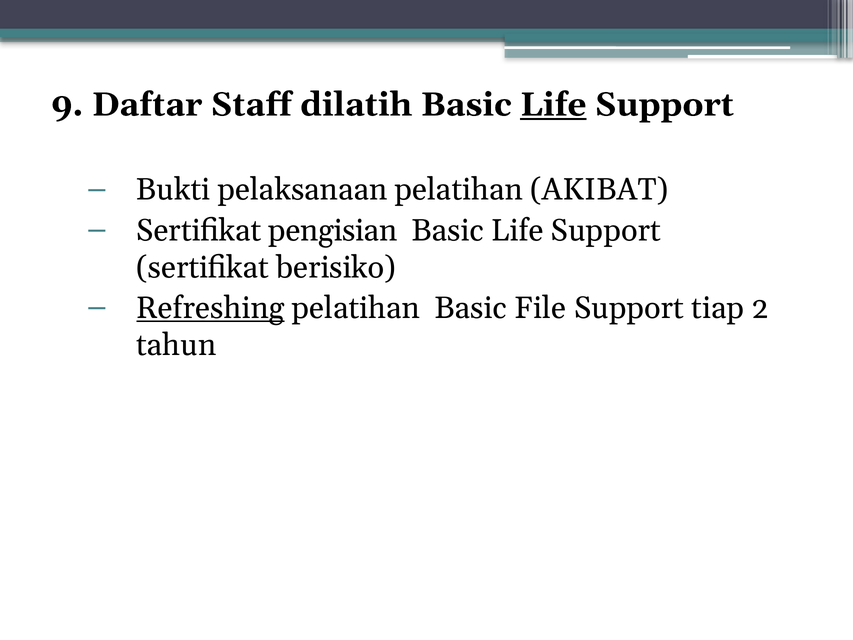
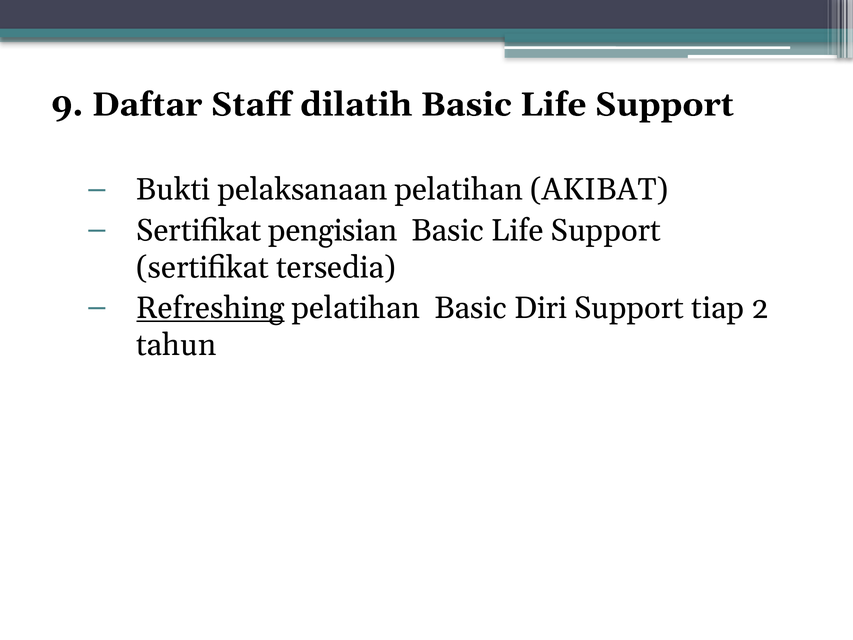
Life at (553, 105) underline: present -> none
berisiko: berisiko -> tersedia
File: File -> Diri
